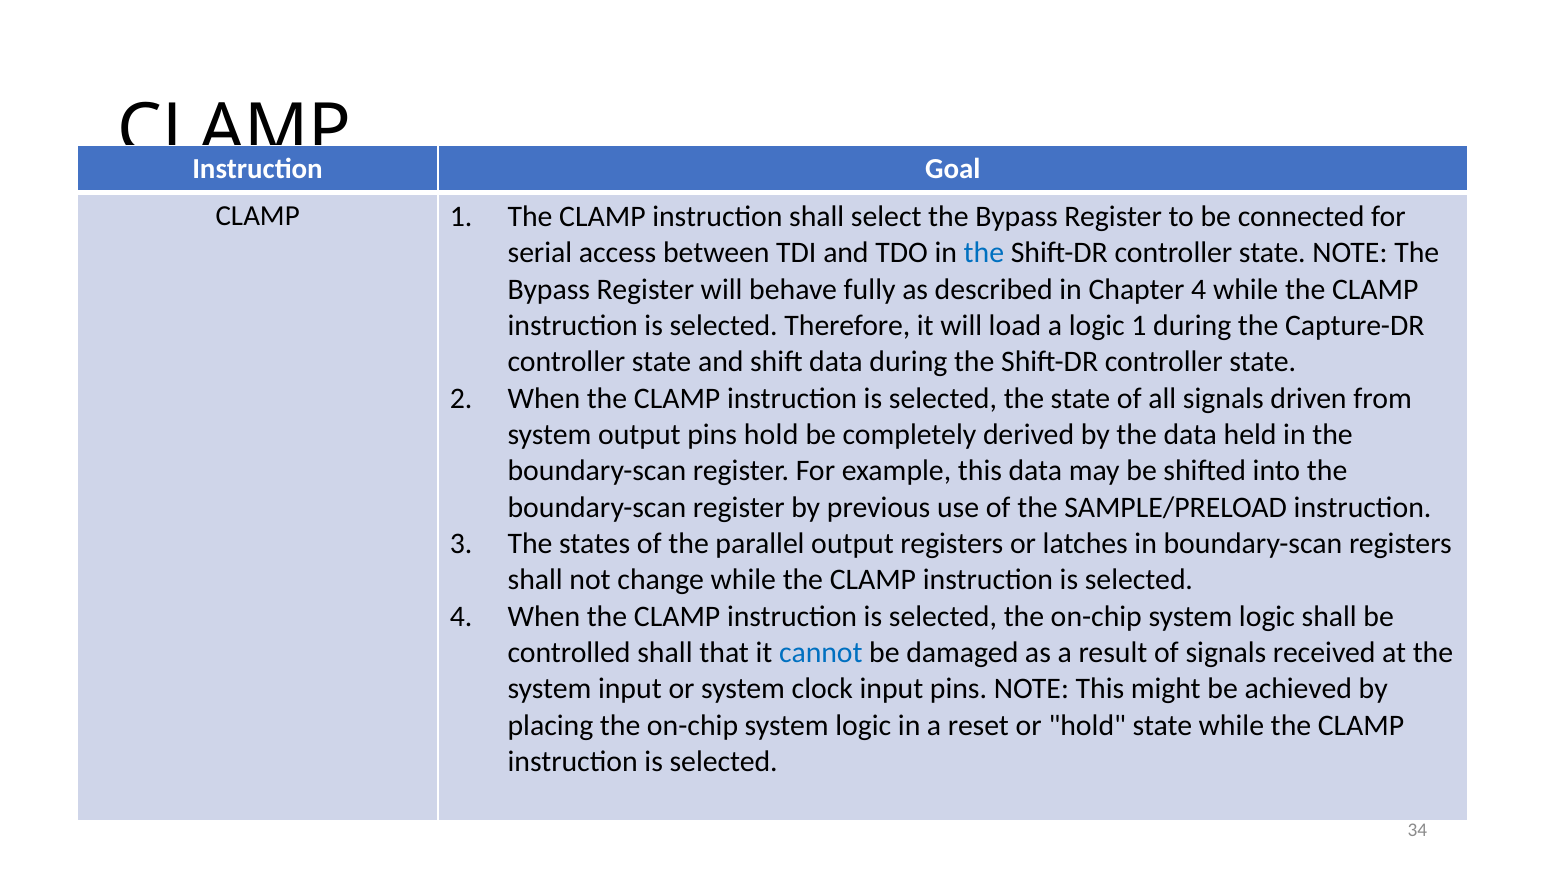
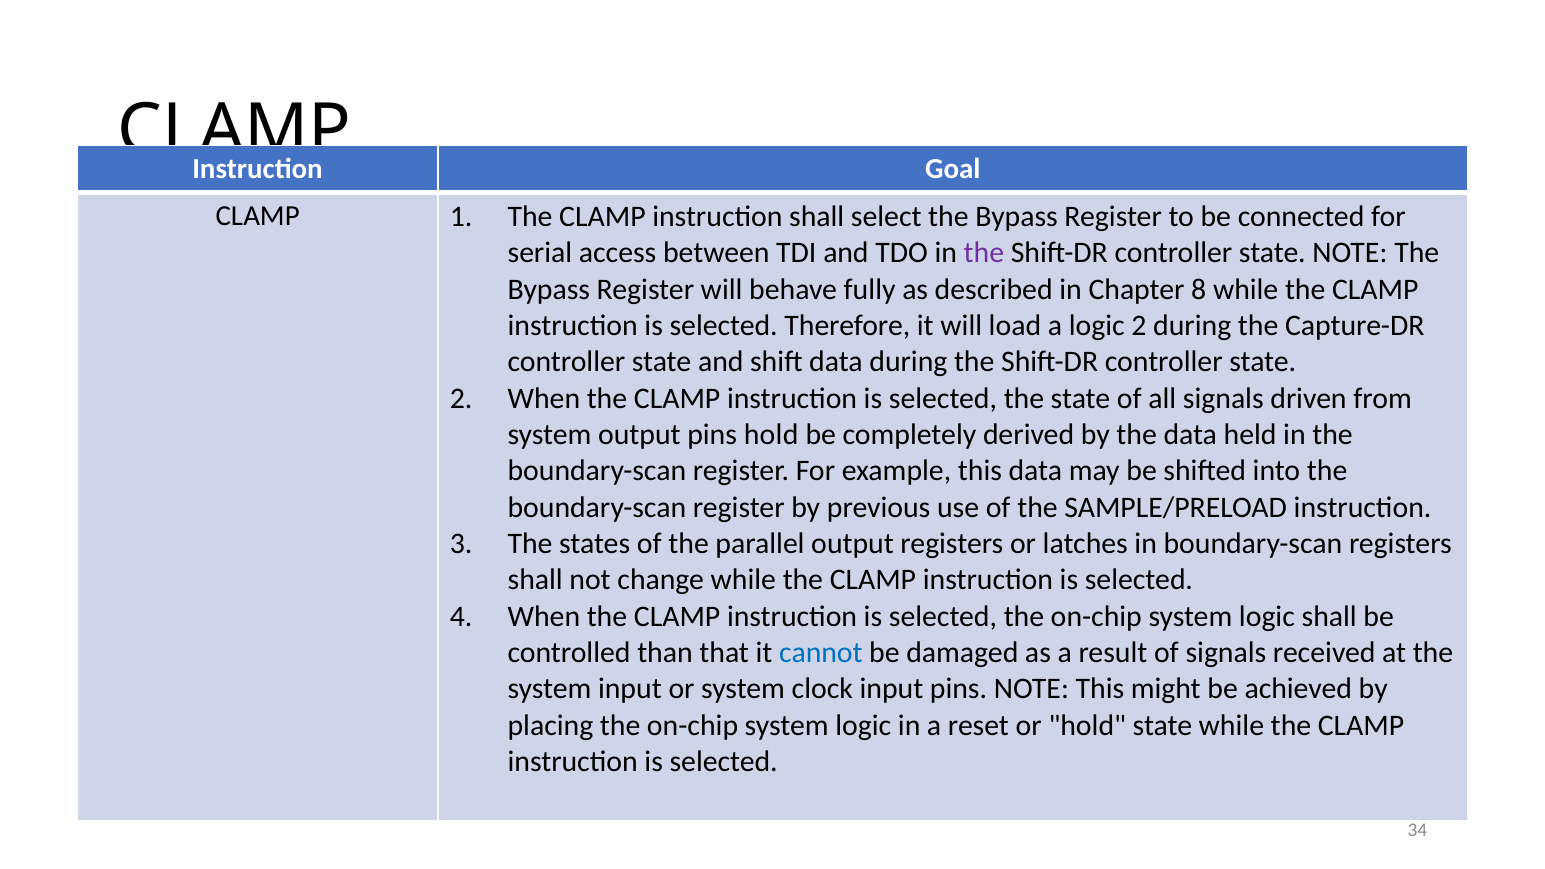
the at (984, 253) colour: blue -> purple
Chapter 4: 4 -> 8
logic 1: 1 -> 2
controlled shall: shall -> than
